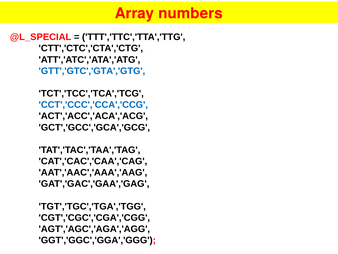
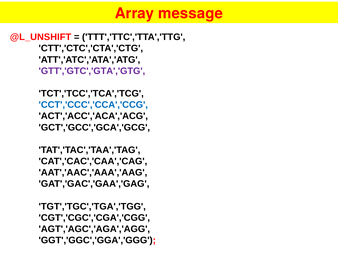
numbers: numbers -> message
@L_SPECIAL: @L_SPECIAL -> @L_UNSHIFT
GTT','GTC','GTA','GTG colour: blue -> purple
